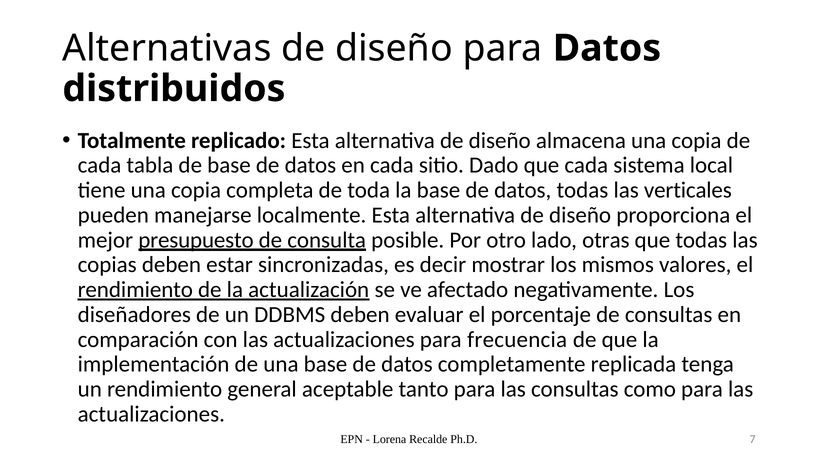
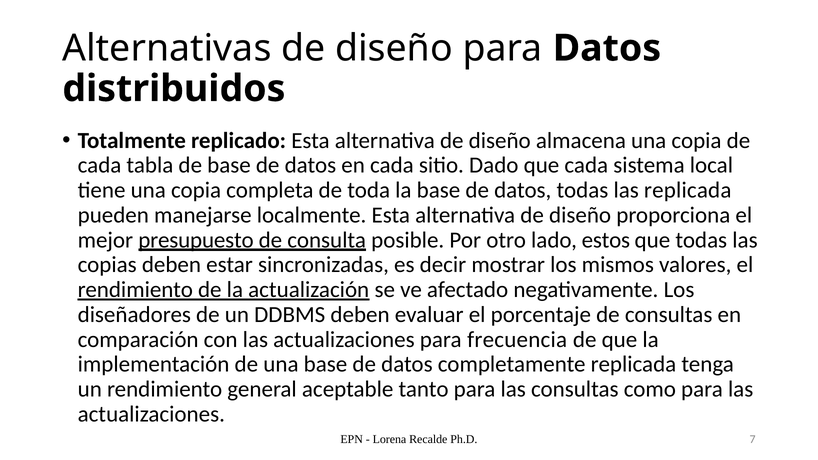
las verticales: verticales -> replicada
otras: otras -> estos
